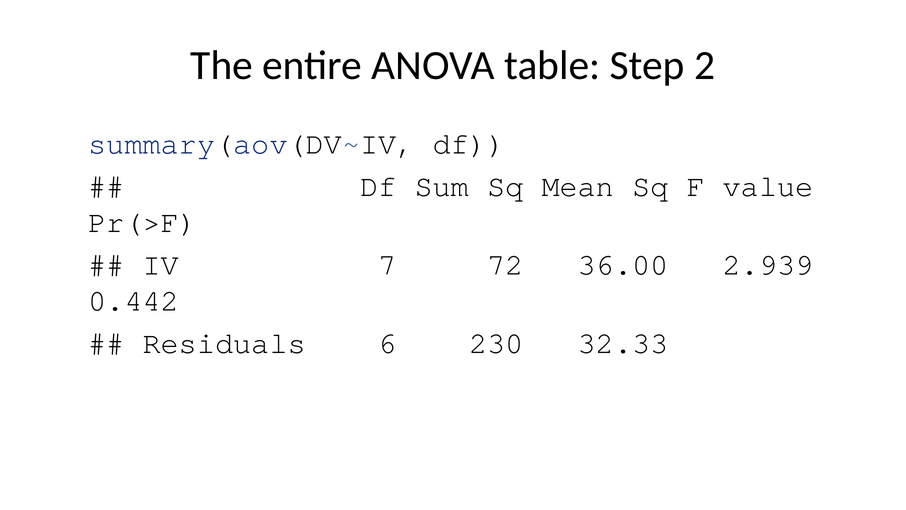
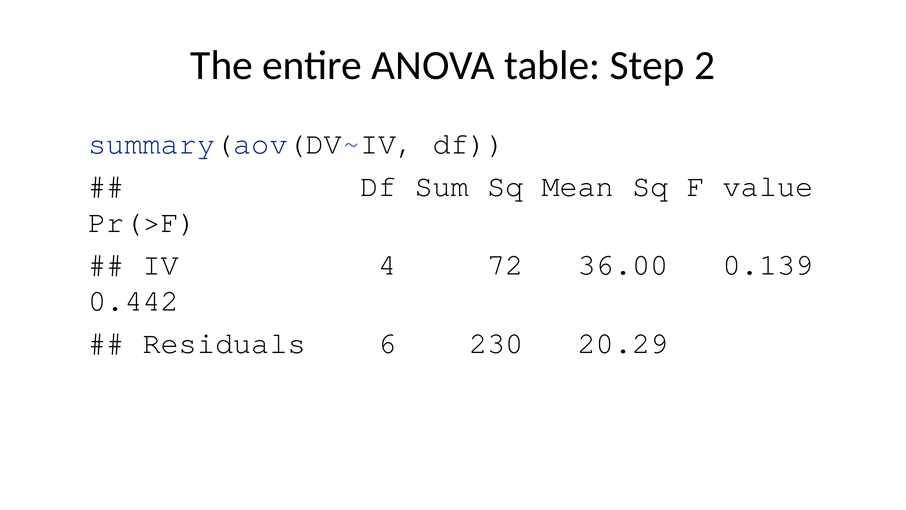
7: 7 -> 4
2.939: 2.939 -> 0.139
32.33: 32.33 -> 20.29
